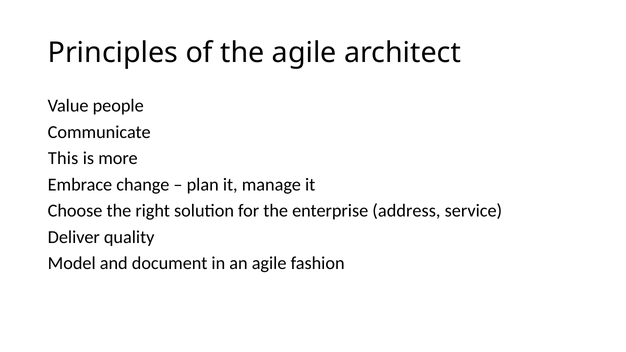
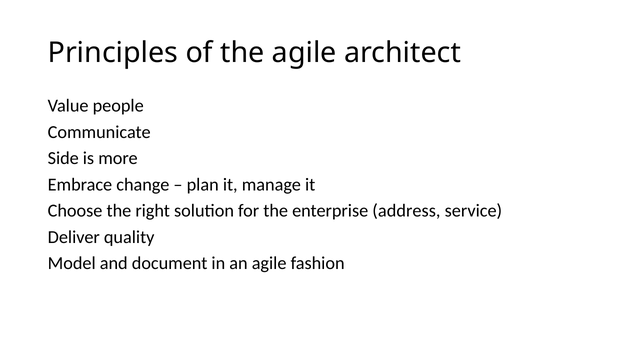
This: This -> Side
